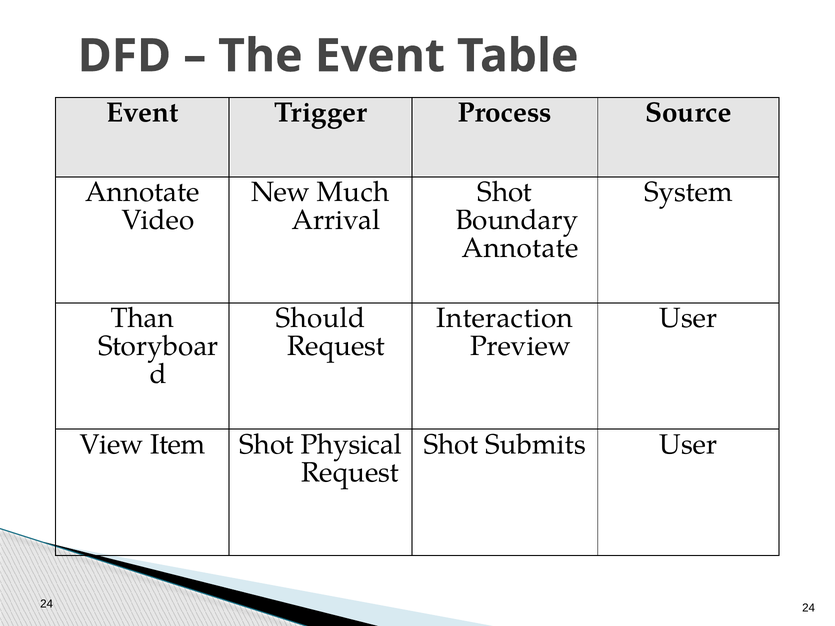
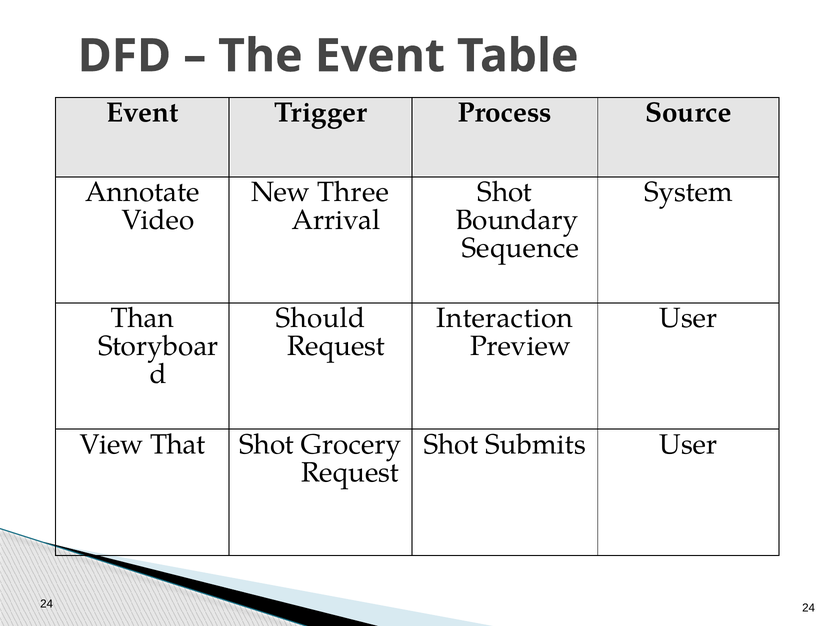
Much: Much -> Three
Annotate at (520, 248): Annotate -> Sequence
Item: Item -> That
Physical: Physical -> Grocery
